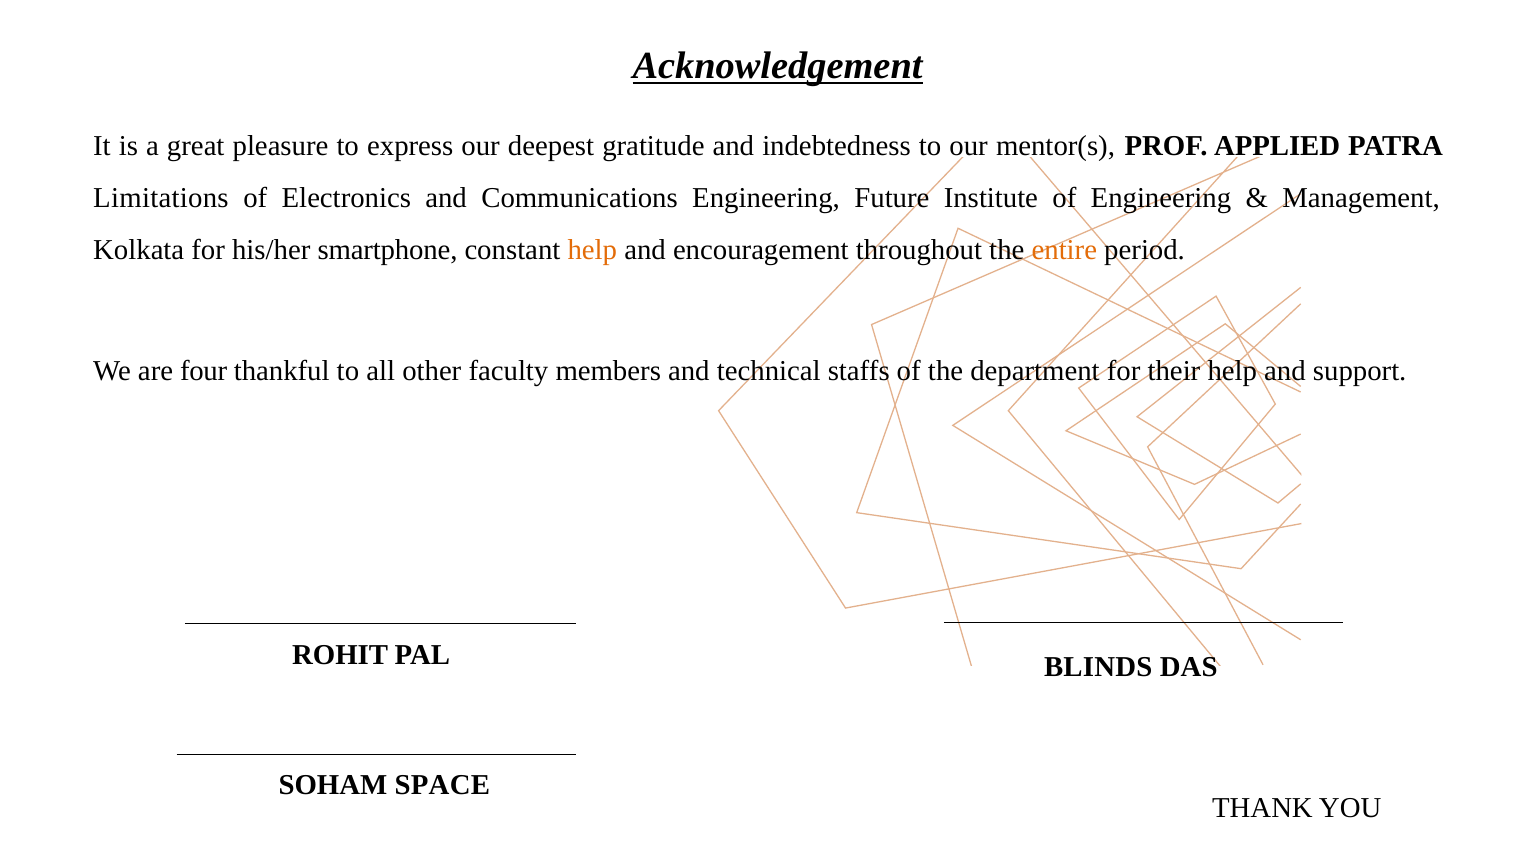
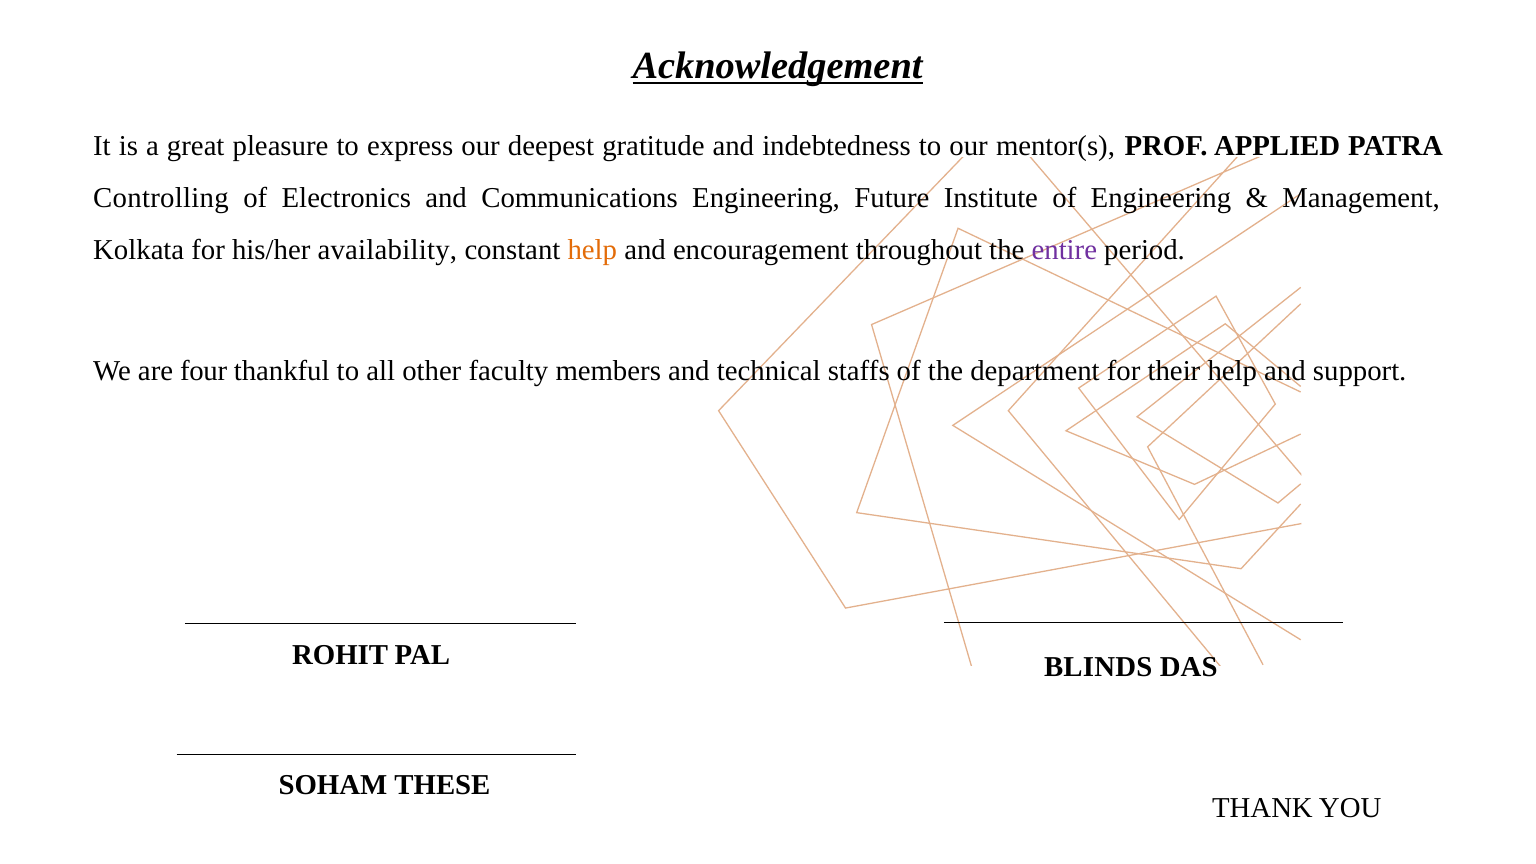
Limitations: Limitations -> Controlling
smartphone: smartphone -> availability
entire colour: orange -> purple
SPACE: SPACE -> THESE
